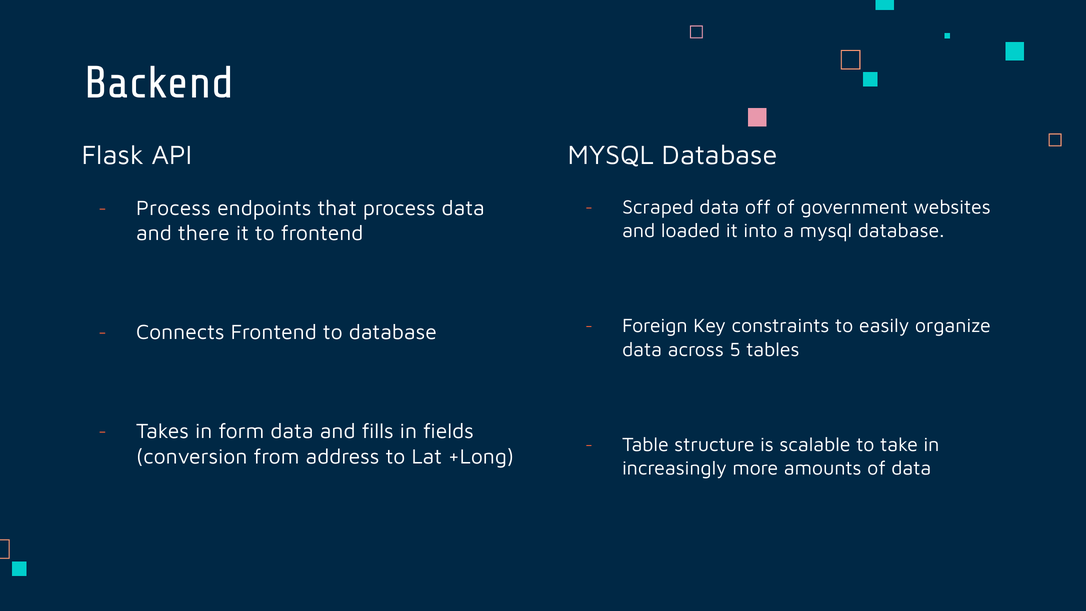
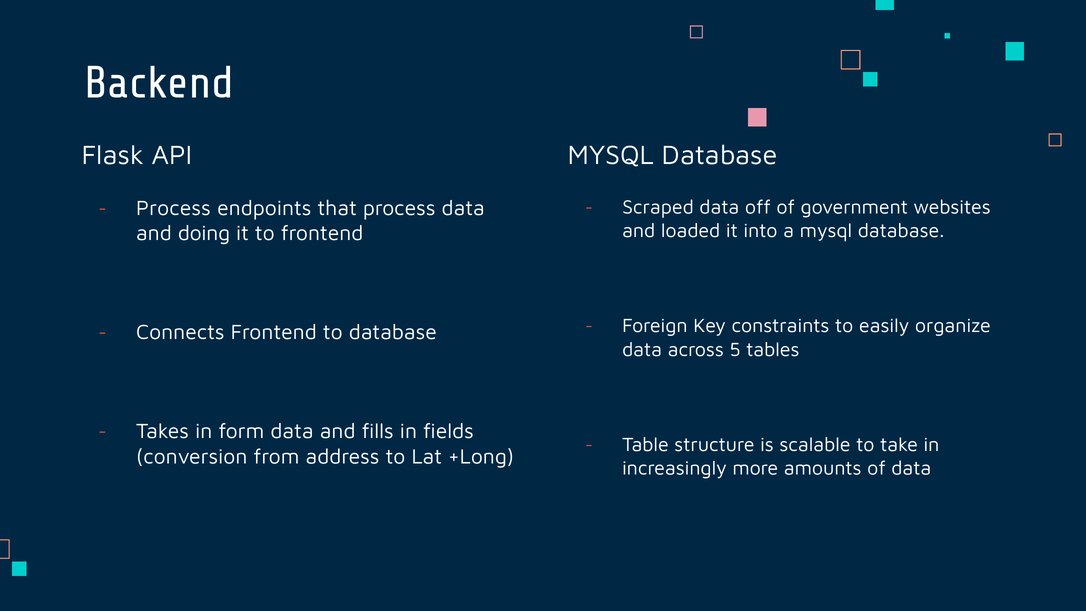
there: there -> doing
